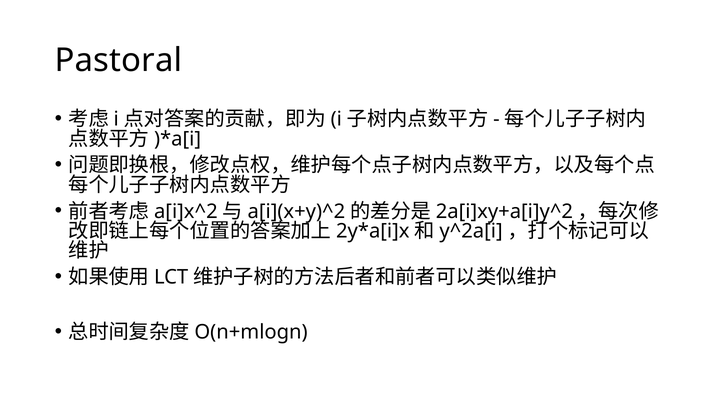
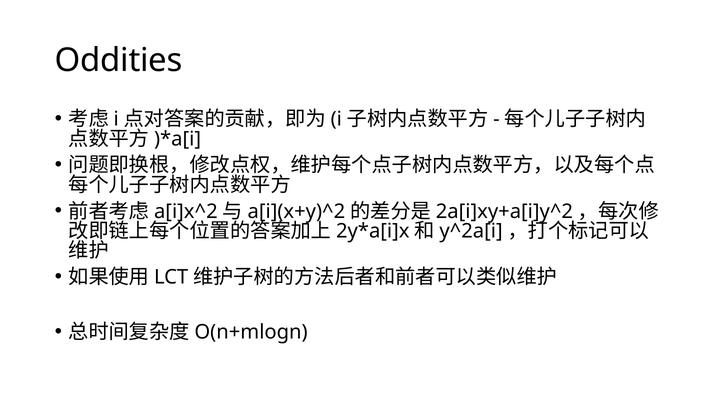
Pastoral: Pastoral -> Oddities
